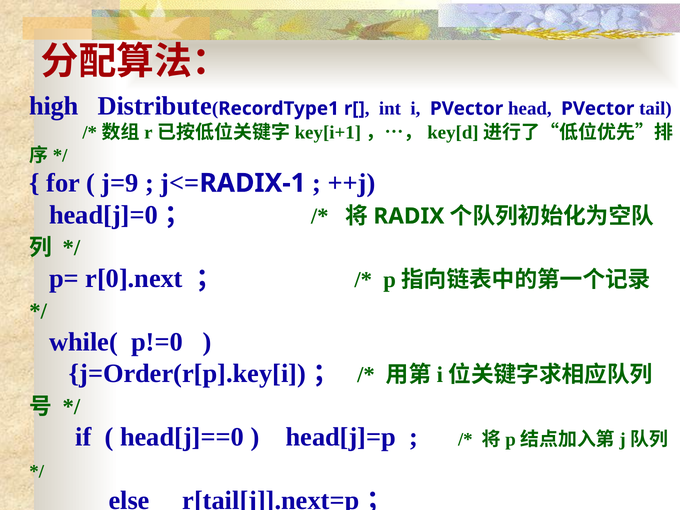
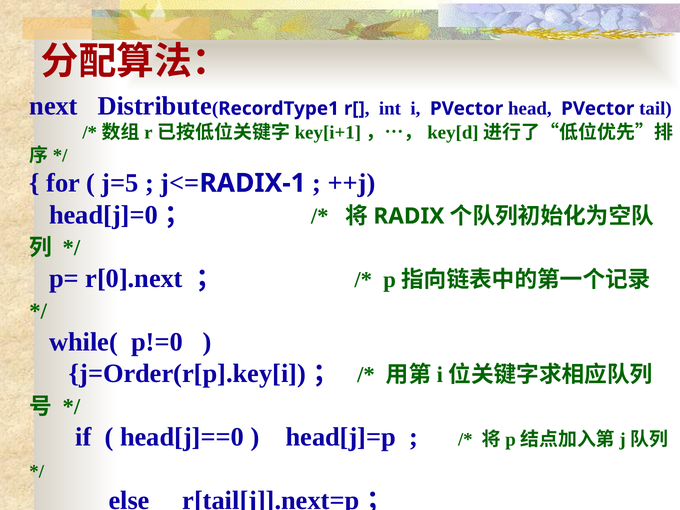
high: high -> next
j=9: j=9 -> j=5
